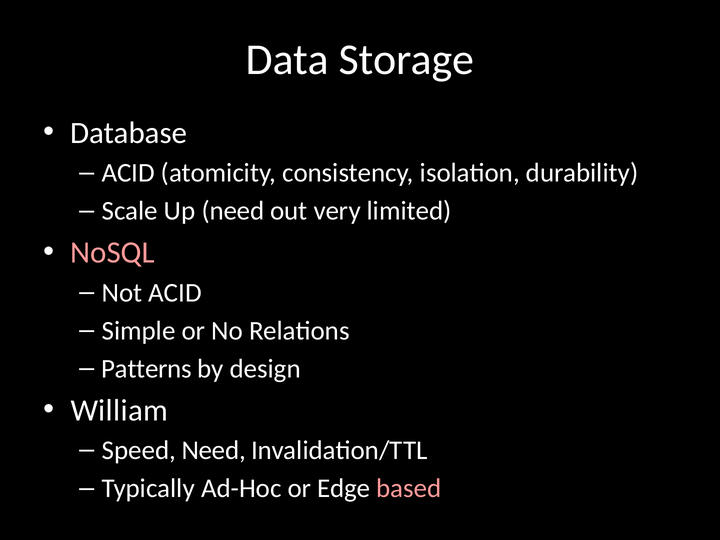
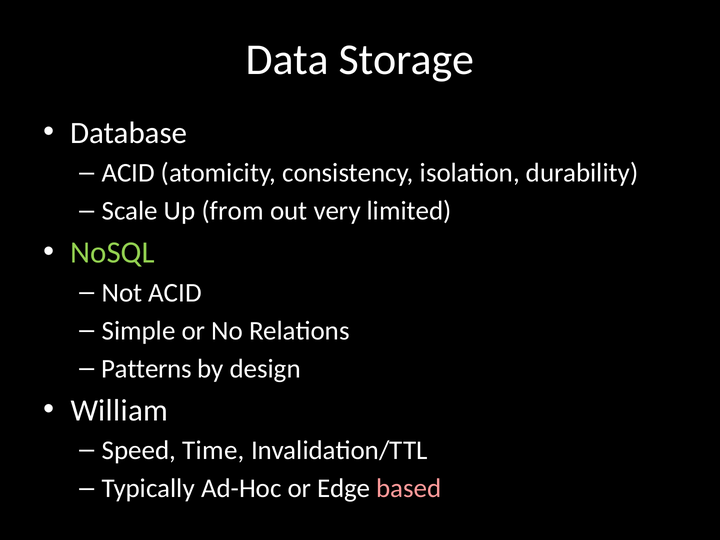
Up need: need -> from
NoSQL colour: pink -> light green
Speed Need: Need -> Time
